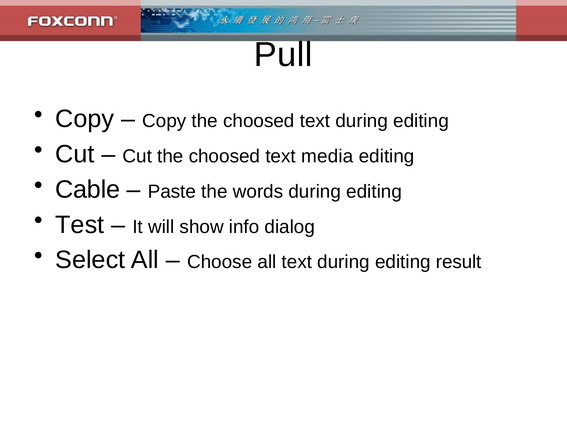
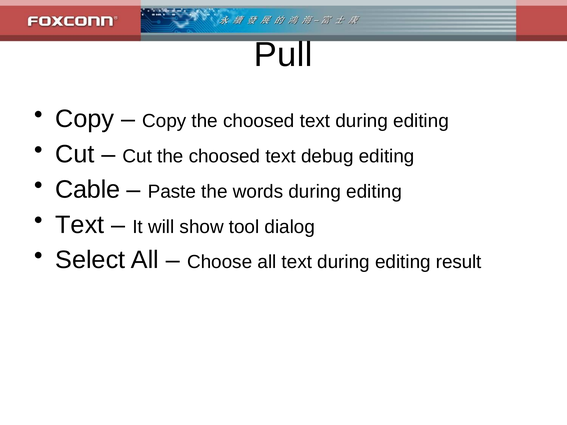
media: media -> debug
Test at (80, 225): Test -> Text
info: info -> tool
